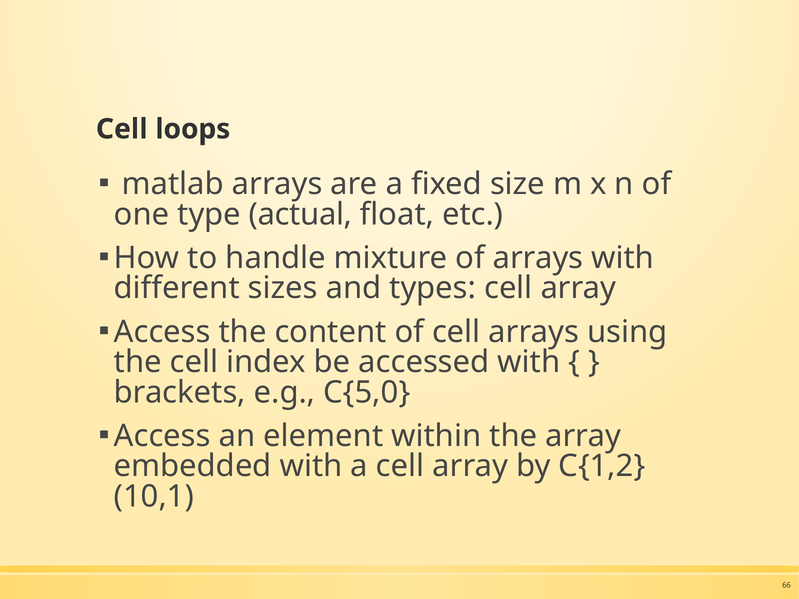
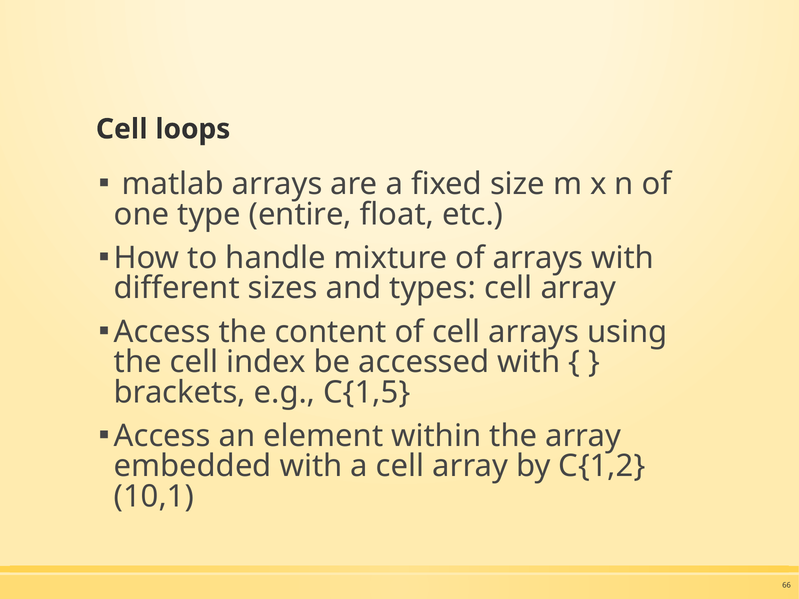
actual: actual -> entire
C{5,0: C{5,0 -> C{1,5
